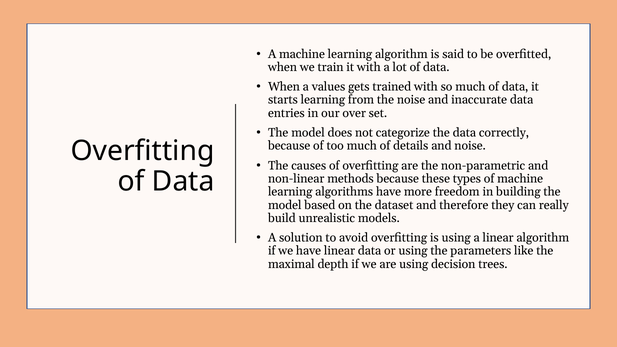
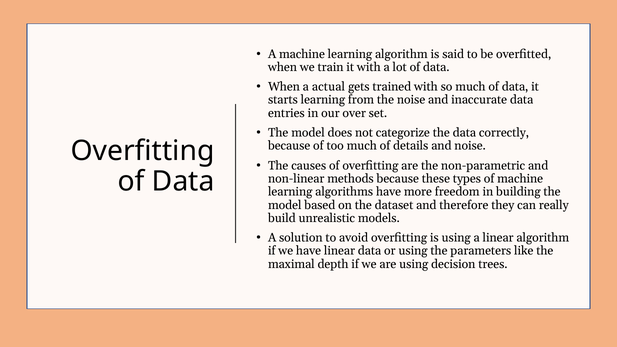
values: values -> actual
